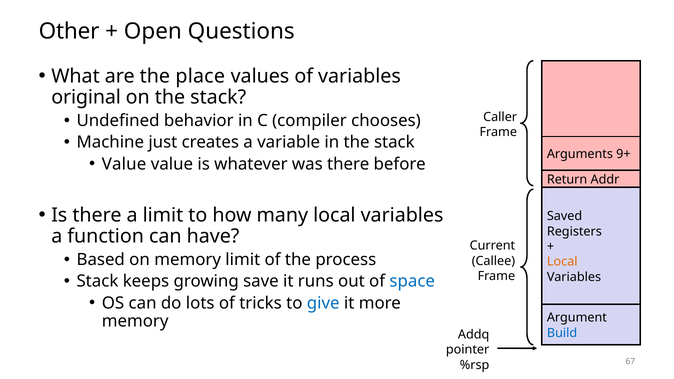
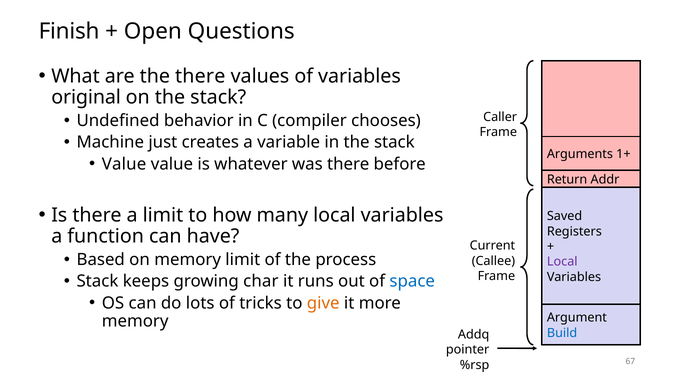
Other: Other -> Finish
the place: place -> there
9+: 9+ -> 1+
Local at (562, 262) colour: orange -> purple
save: save -> char
give colour: blue -> orange
